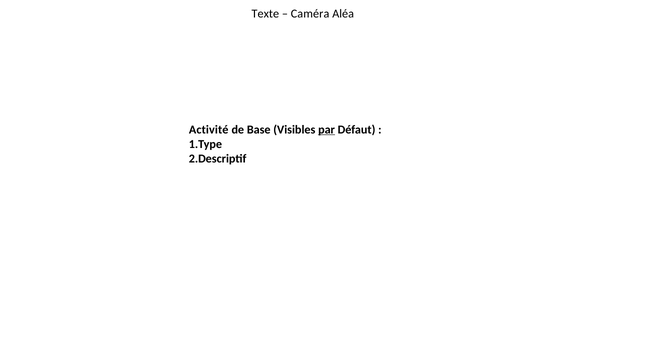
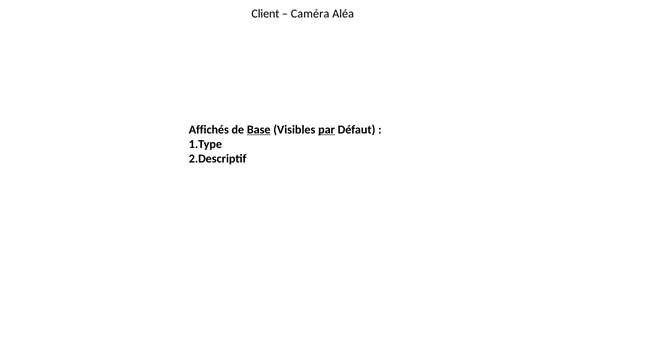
Texte: Texte -> Client
Activité: Activité -> Affichés
Base underline: none -> present
